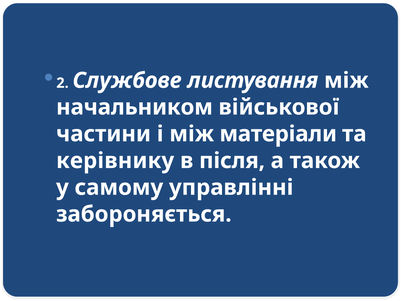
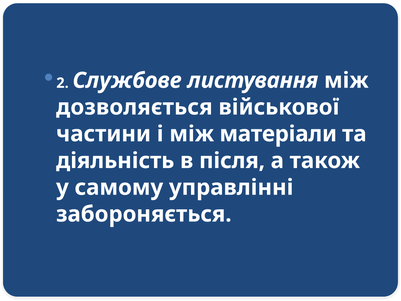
начальником: начальником -> дозволяється
керівнику: керівнику -> діяльність
